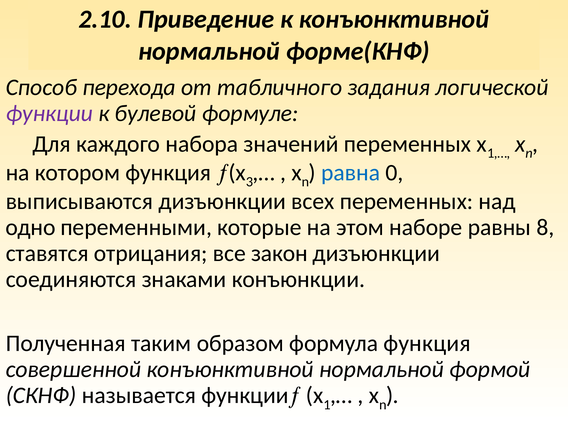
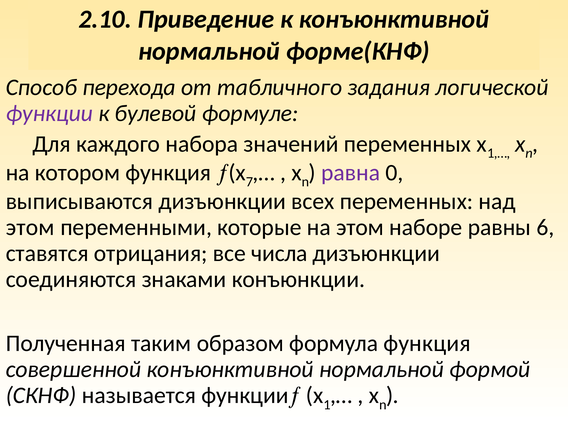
3: 3 -> 7
равна colour: blue -> purple
одно at (30, 227): одно -> этом
8: 8 -> 6
закон: закон -> числа
